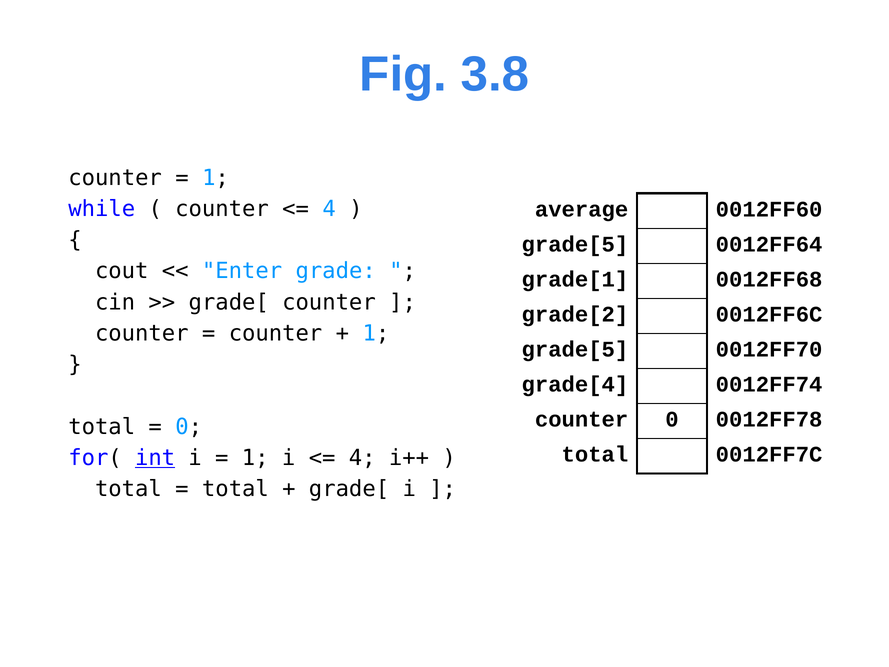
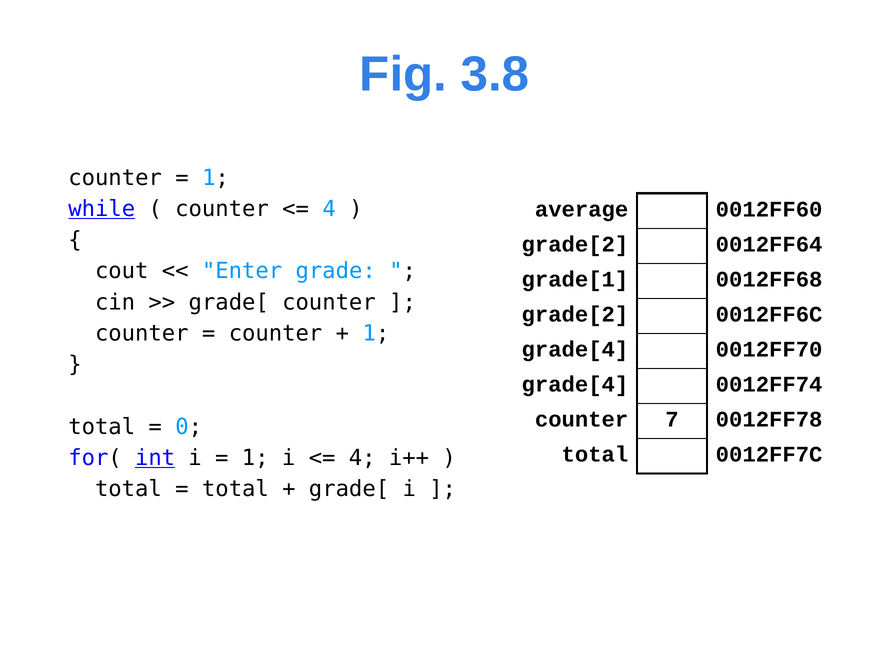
while underline: none -> present
grade[5 at (575, 244): grade[5 -> grade[2
grade[5 at (575, 349): grade[5 -> grade[4
counter 0: 0 -> 7
